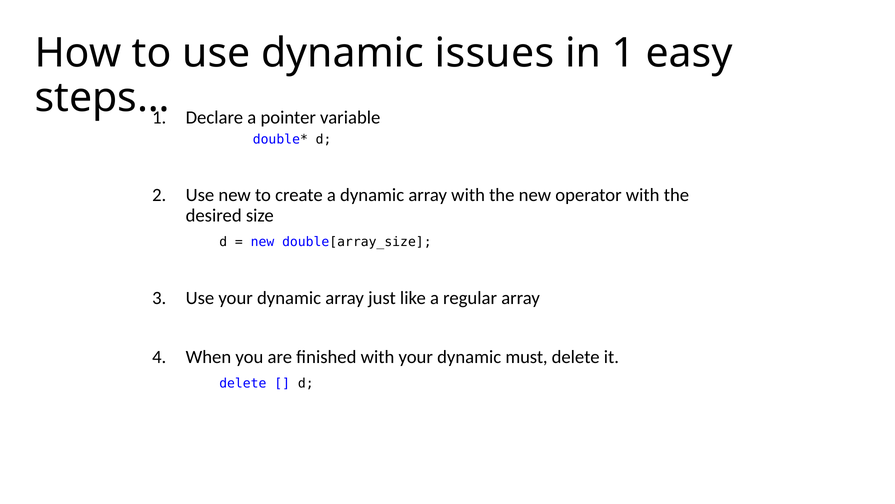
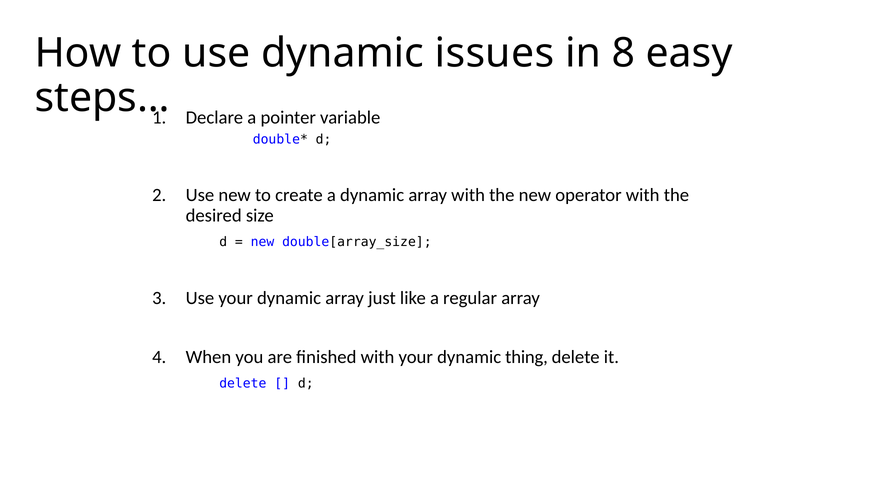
in 1: 1 -> 8
must: must -> thing
